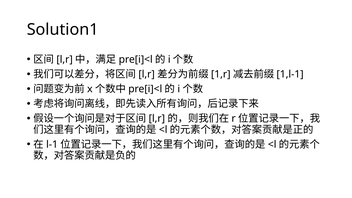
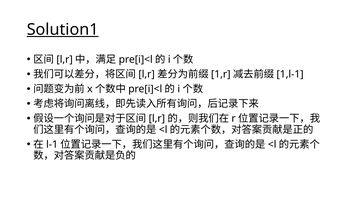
Solution1 underline: none -> present
